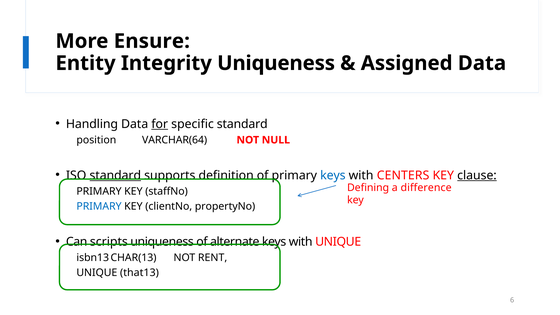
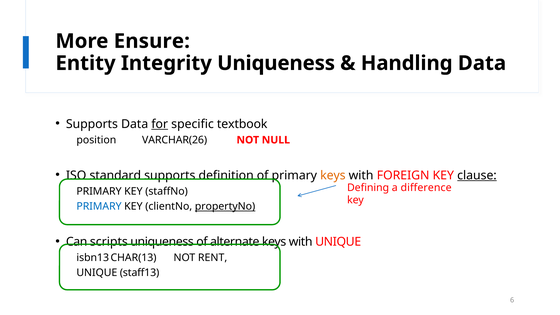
Assigned: Assigned -> Handling
Handling at (92, 124): Handling -> Supports
specific standard: standard -> textbook
VARCHAR(64: VARCHAR(64 -> VARCHAR(26
standard at (115, 175) underline: present -> none
keys at (333, 175) colour: blue -> orange
CENTERS: CENTERS -> FOREIGN
propertyNo underline: none -> present
that13: that13 -> staff13
